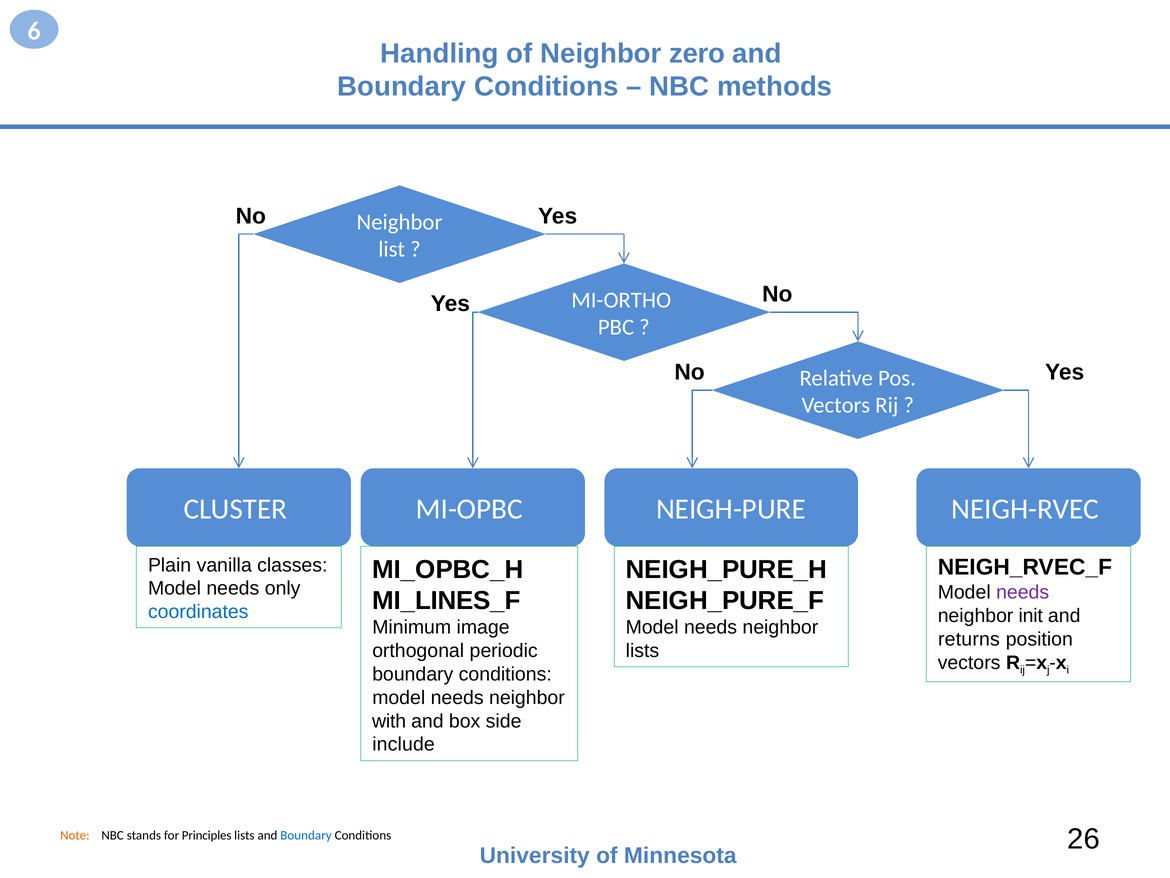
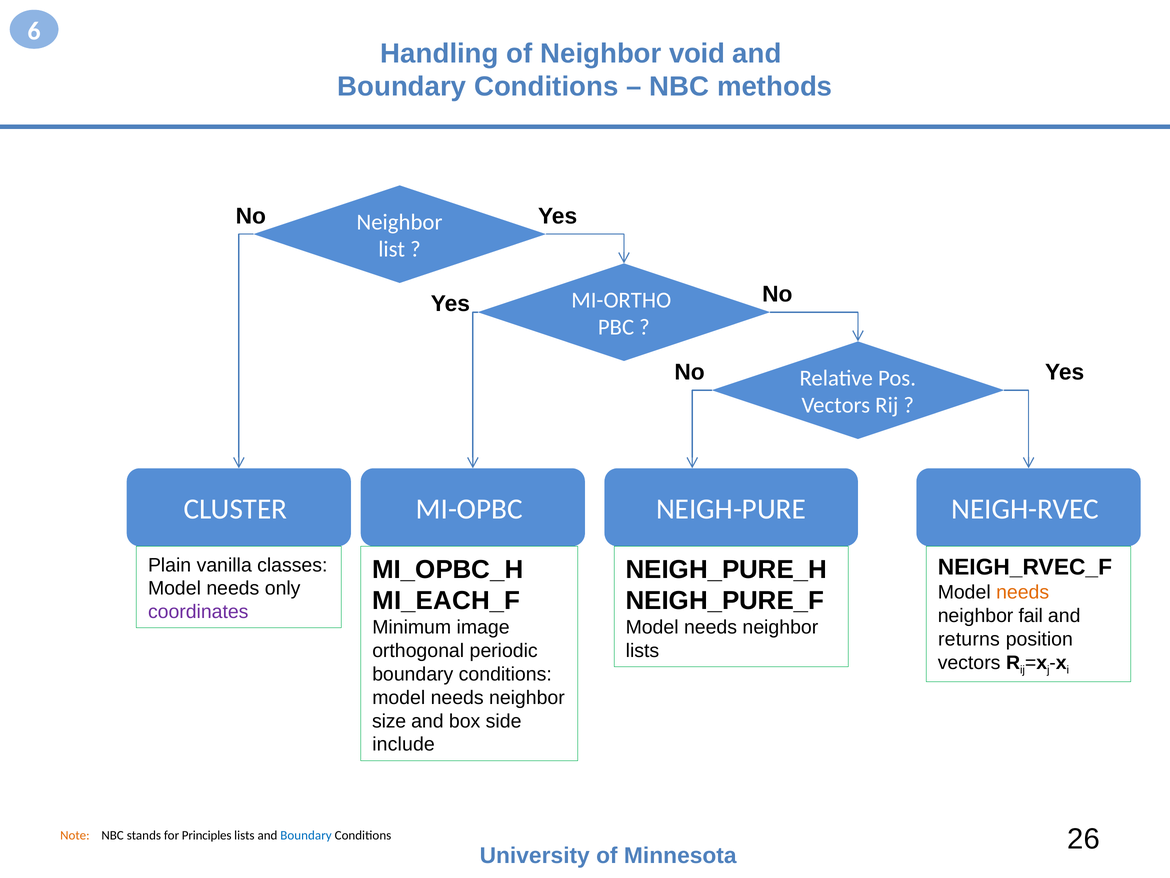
zero: zero -> void
needs at (1023, 592) colour: purple -> orange
MI_LINES_F: MI_LINES_F -> MI_EACH_F
coordinates colour: blue -> purple
init: init -> fail
with: with -> size
